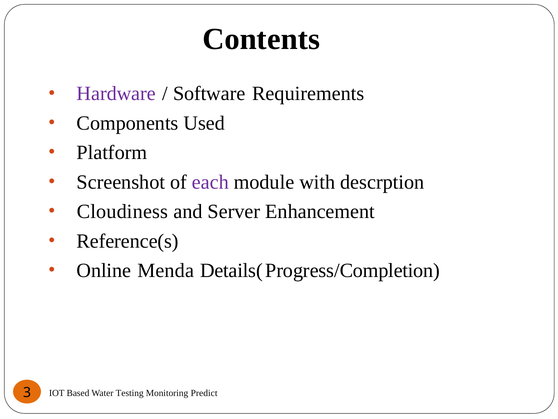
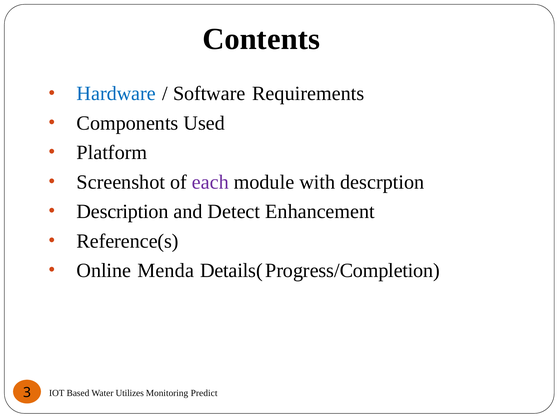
Hardware colour: purple -> blue
Cloudiness: Cloudiness -> Description
Server: Server -> Detect
Testing: Testing -> Utilizes
